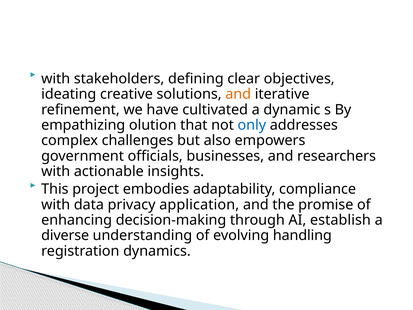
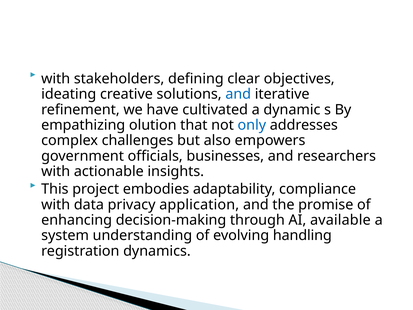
and at (238, 94) colour: orange -> blue
establish: establish -> available
diverse: diverse -> system
